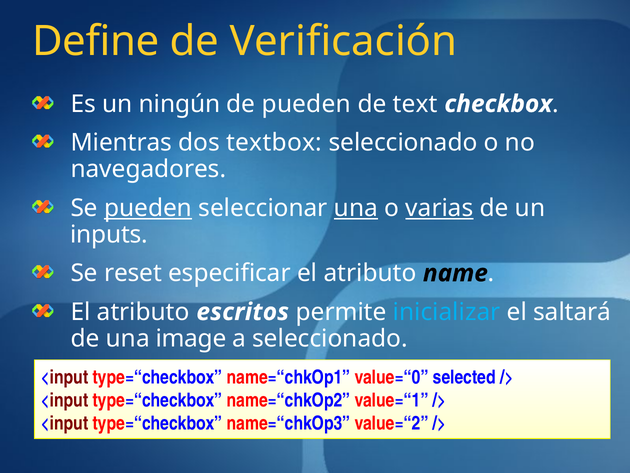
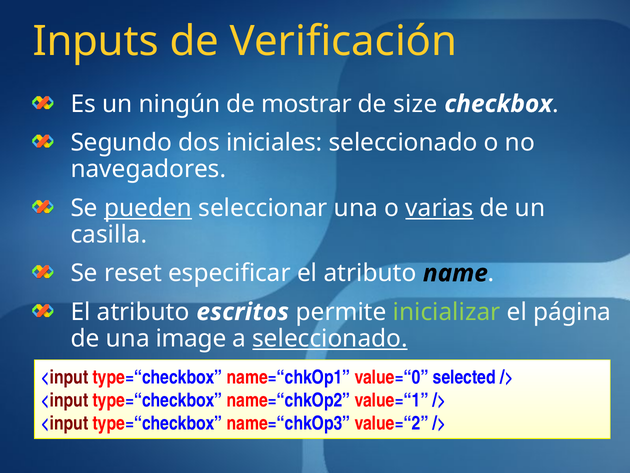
Define: Define -> Inputs
de pueden: pueden -> mostrar
text: text -> size
Mientras: Mientras -> Segundo
textbox: textbox -> iniciales
una at (356, 208) underline: present -> none
inputs: inputs -> casilla
inicializar colour: light blue -> light green
saltará: saltará -> página
seleccionado at (330, 338) underline: none -> present
